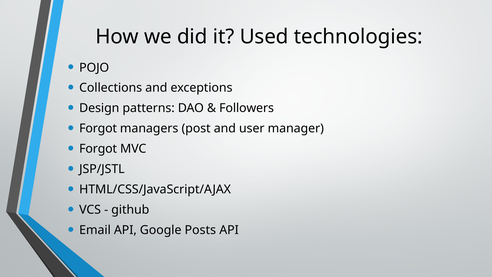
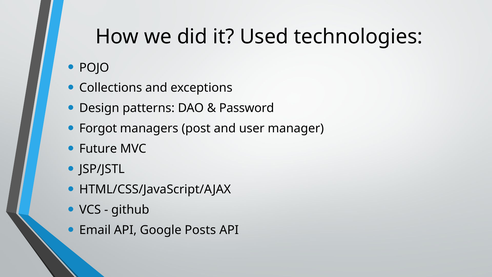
Followers: Followers -> Password
Forgot at (98, 149): Forgot -> Future
